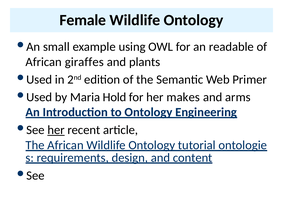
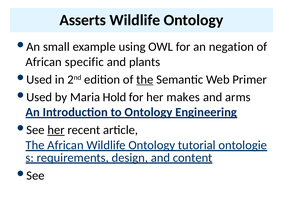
Female: Female -> Asserts
readable: readable -> negation
giraffes: giraffes -> specific
the at (145, 80) underline: none -> present
